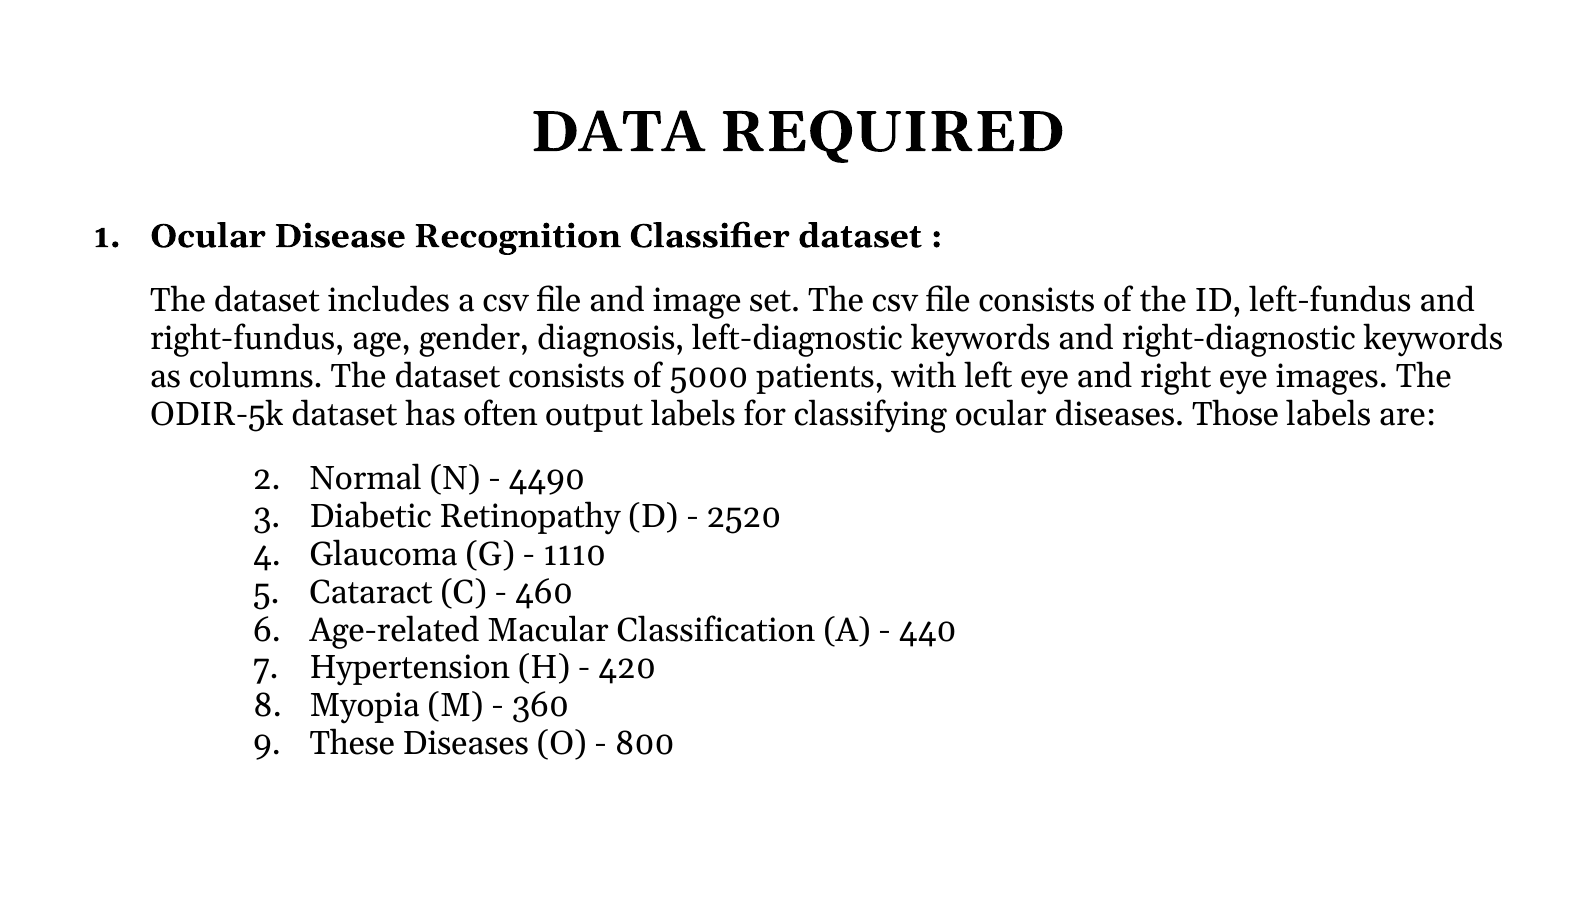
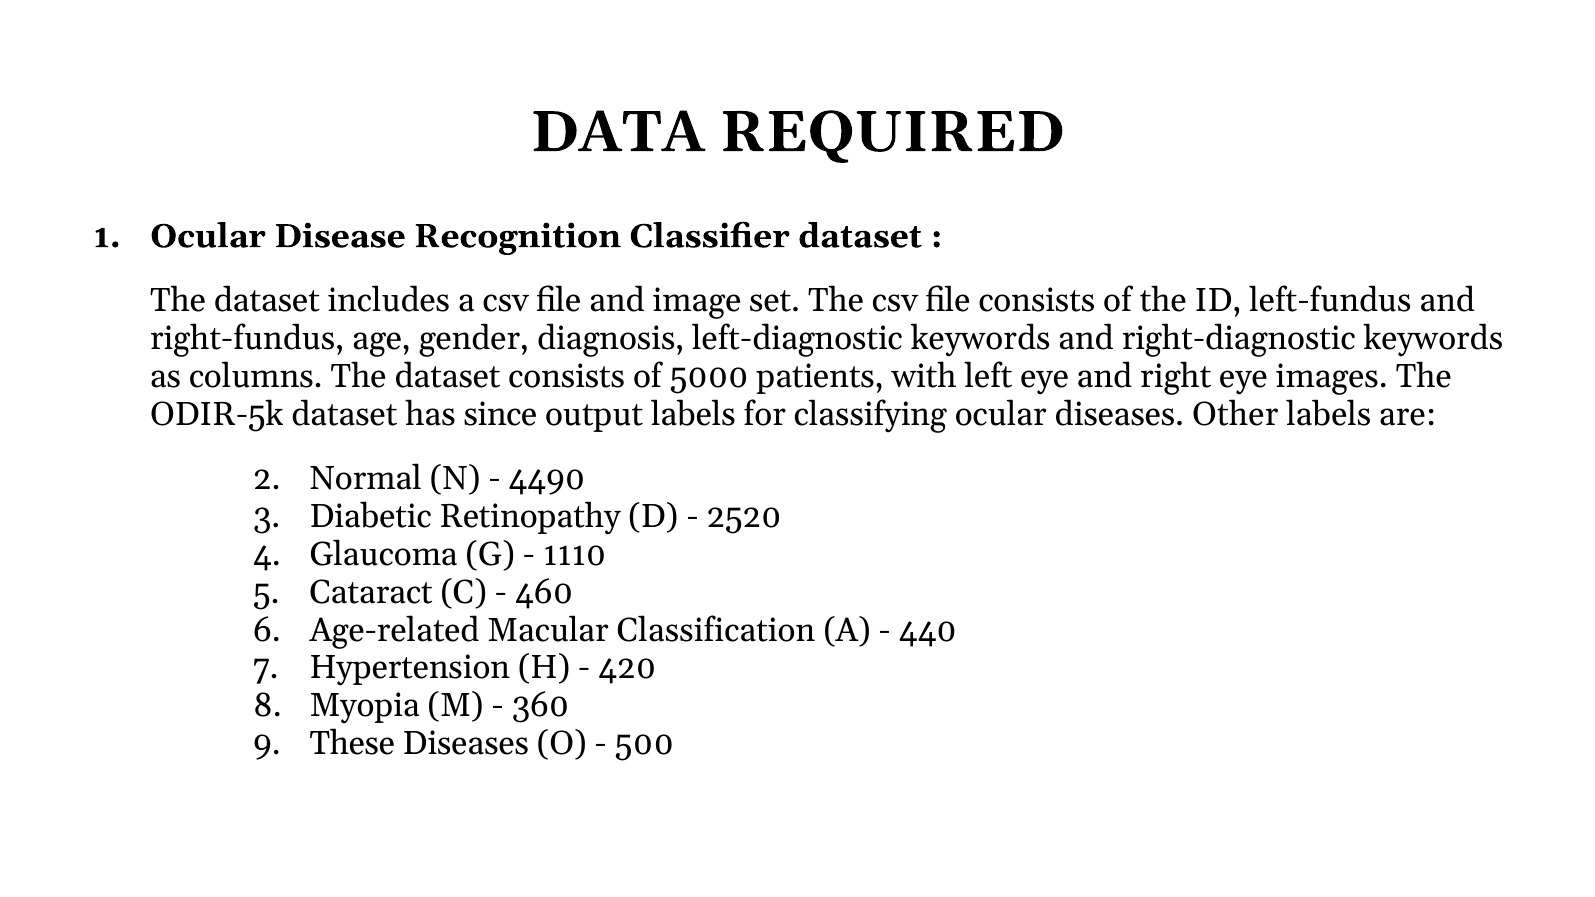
often: often -> since
Those: Those -> Other
800: 800 -> 500
